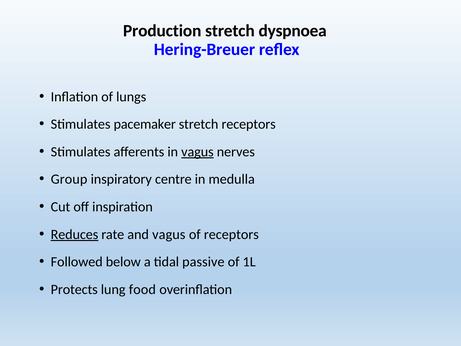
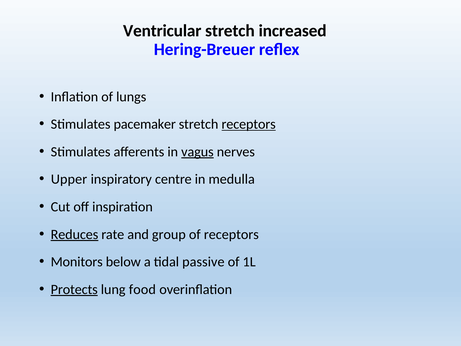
Production: Production -> Ventricular
dyspnoea: dyspnoea -> increased
receptors at (249, 124) underline: none -> present
Group: Group -> Upper
and vagus: vagus -> group
Followed: Followed -> Monitors
Protects underline: none -> present
